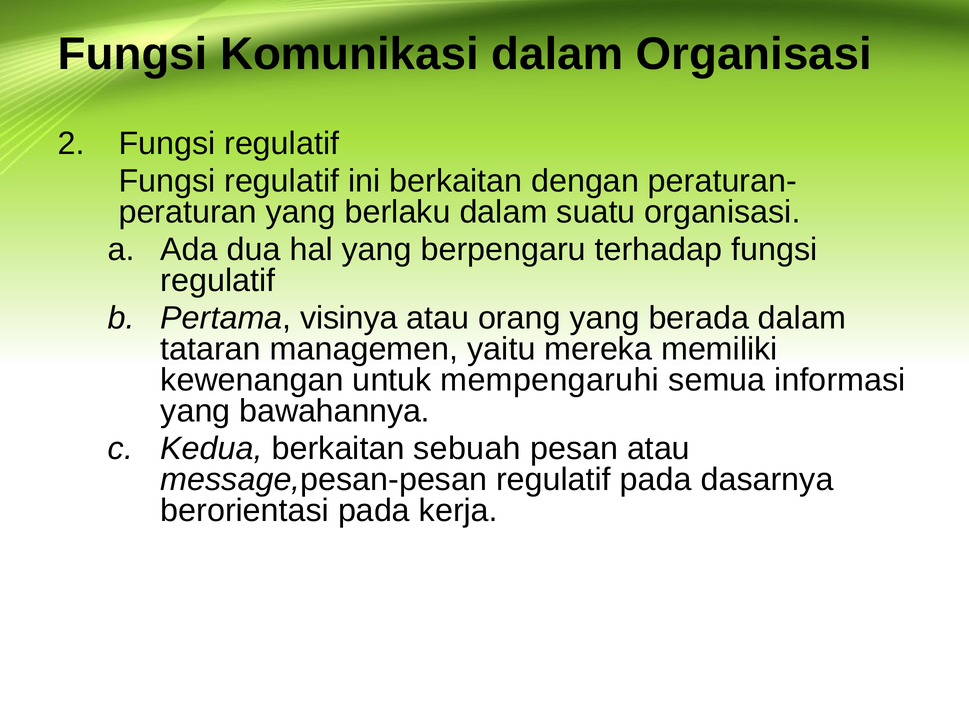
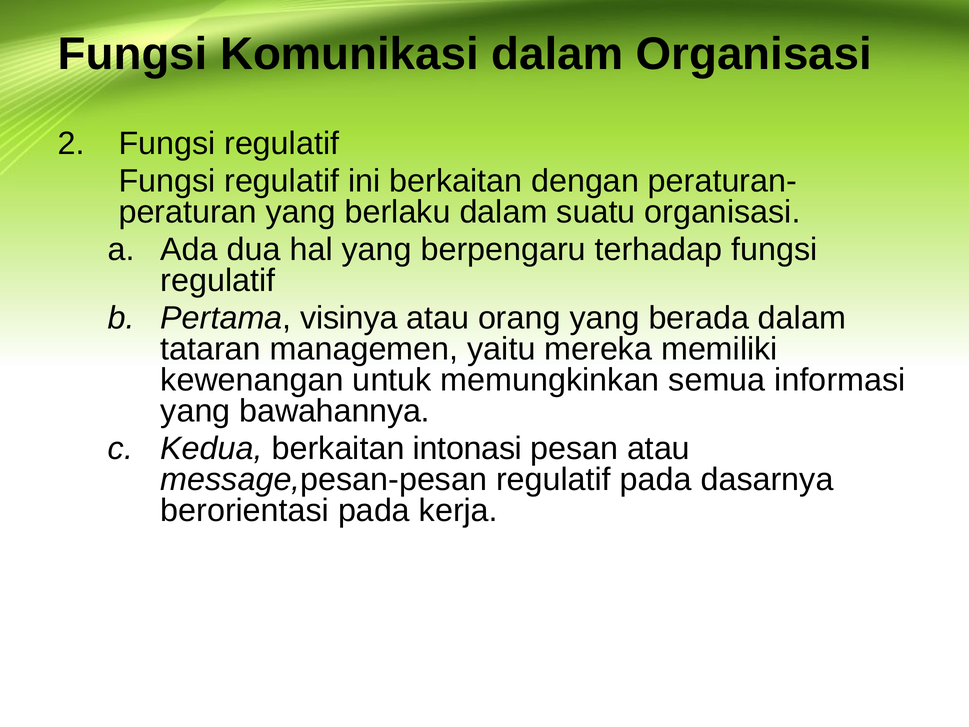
mempengaruhi: mempengaruhi -> memungkinkan
sebuah: sebuah -> intonasi
